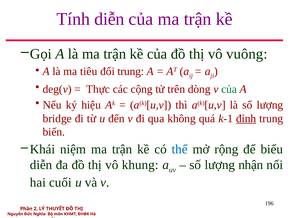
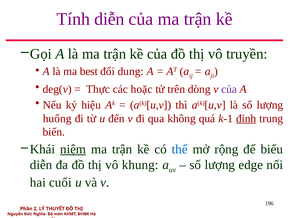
vuông: vuông -> truyền
tiêu: tiêu -> best
đối trung: trung -> dung
cộng: cộng -> hoặc
của at (229, 89) colour: green -> purple
bridge: bridge -> huống
niệm underline: none -> present
nhận: nhận -> edge
